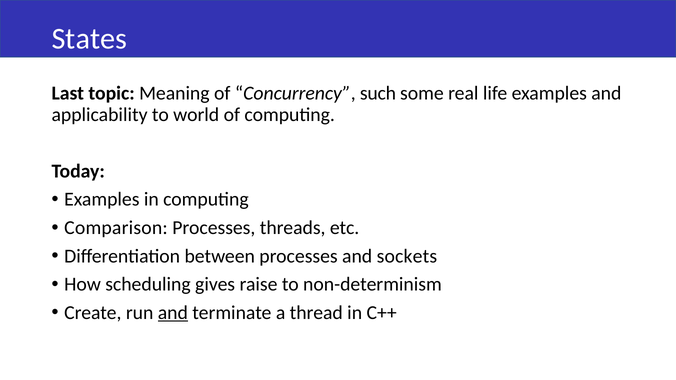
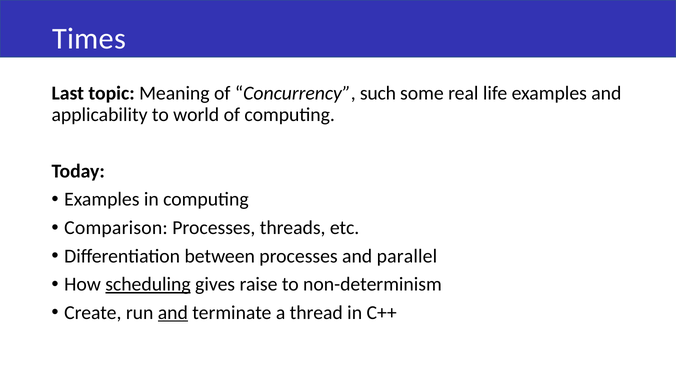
States: States -> Times
sockets: sockets -> parallel
scheduling underline: none -> present
